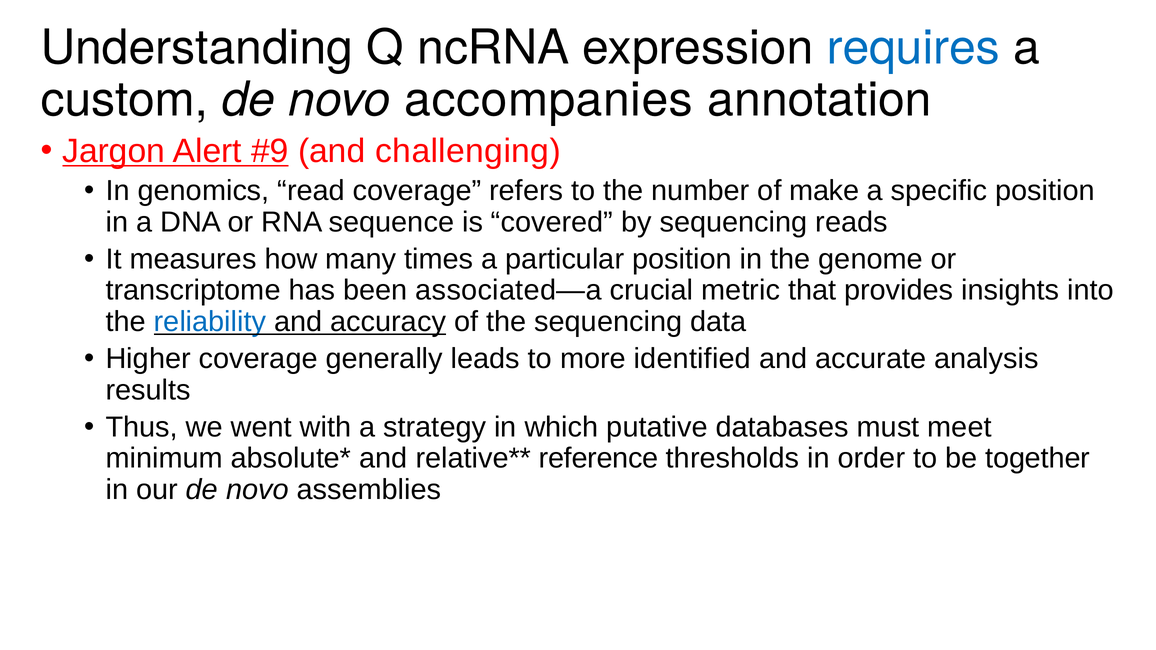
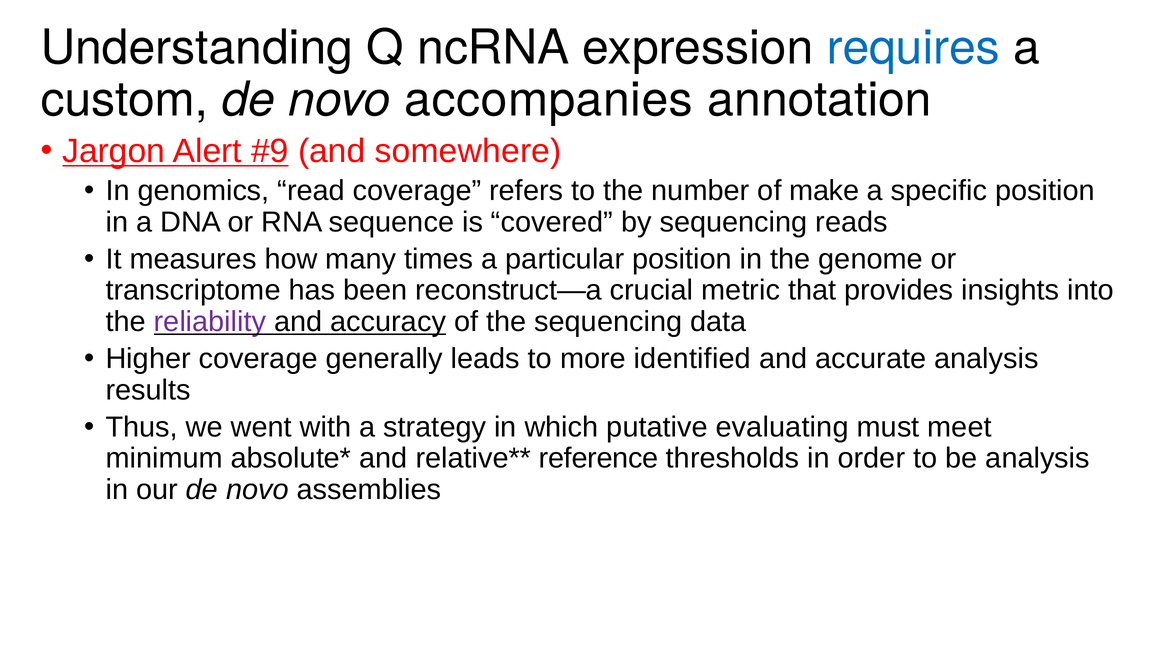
challenging: challenging -> somewhere
associated—a: associated—a -> reconstruct—a
reliability colour: blue -> purple
databases: databases -> evaluating
be together: together -> analysis
